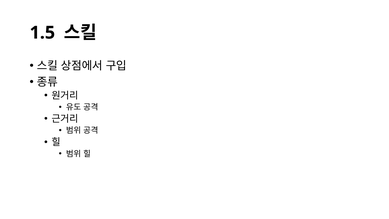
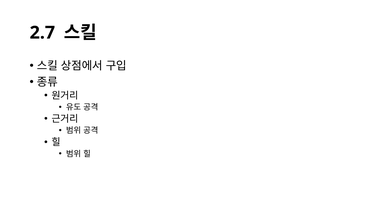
1.5: 1.5 -> 2.7
